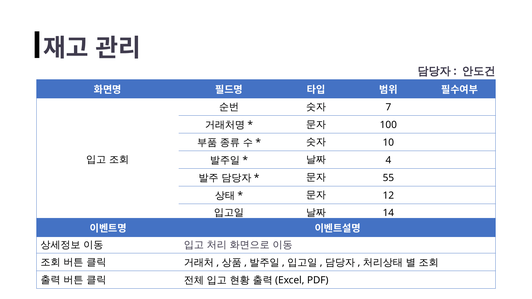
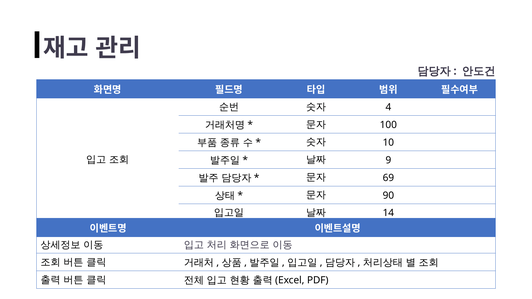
7: 7 -> 4
4: 4 -> 9
55: 55 -> 69
12: 12 -> 90
